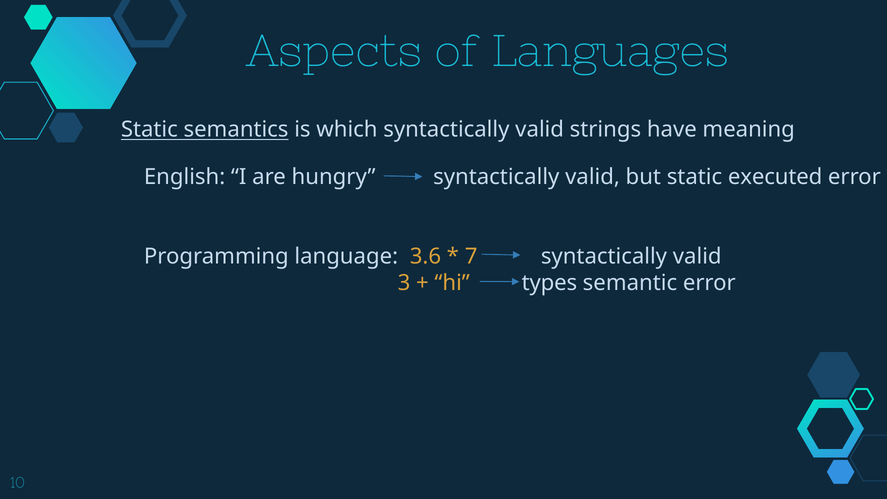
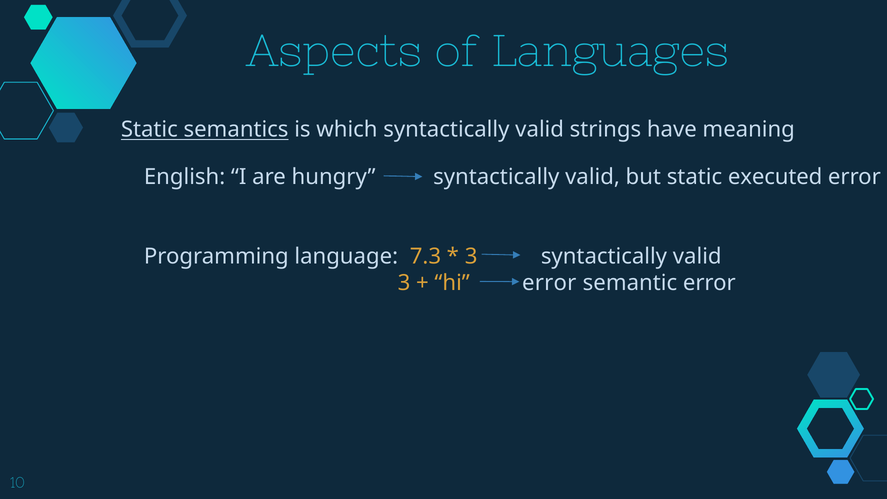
3.6: 3.6 -> 7.3
7 at (471, 257): 7 -> 3
hi types: types -> error
